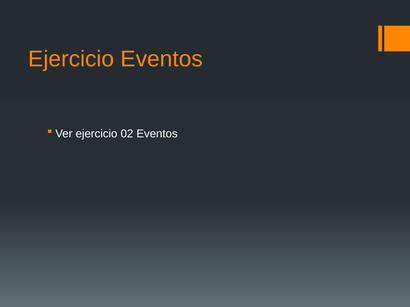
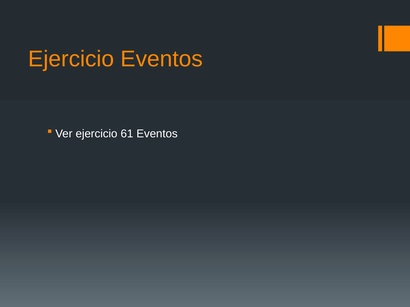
02: 02 -> 61
